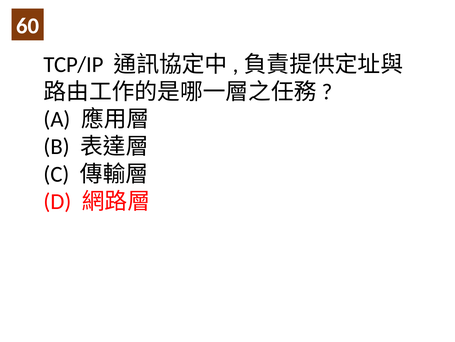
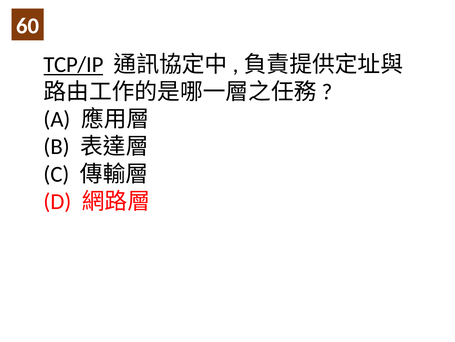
TCP/IP underline: none -> present
